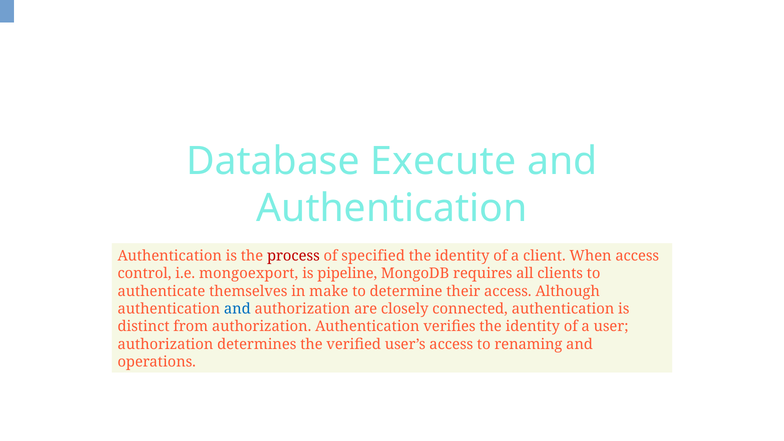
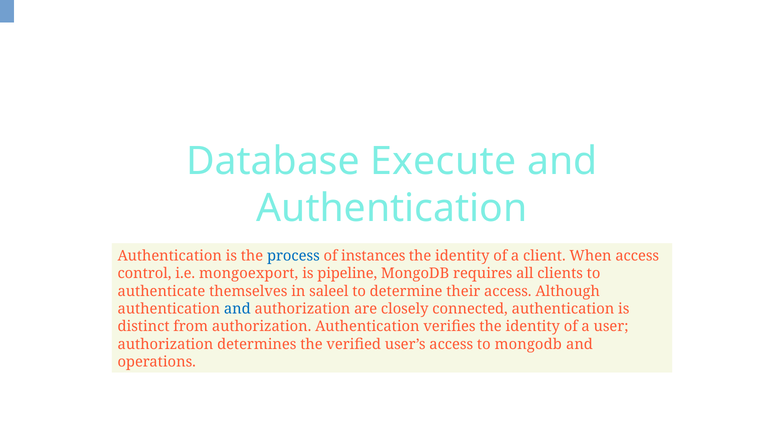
process colour: red -> blue
specified: specified -> instances
make: make -> saleel
to renaming: renaming -> mongodb
